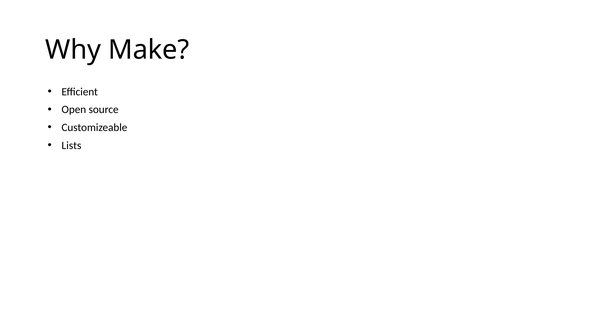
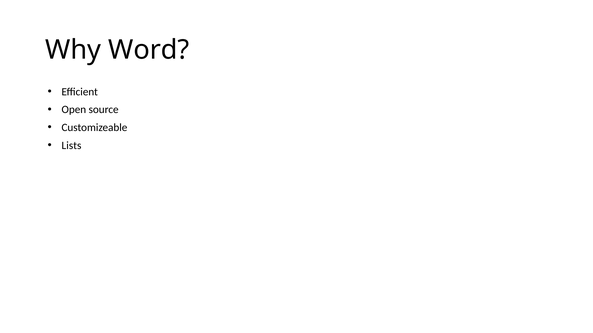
Make: Make -> Word
